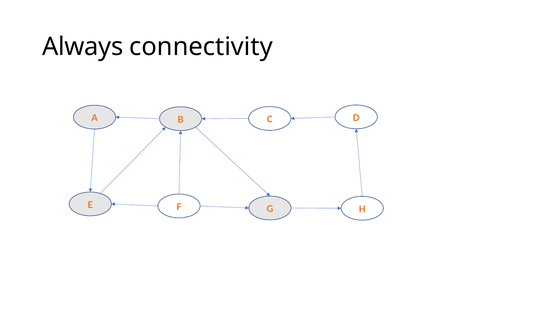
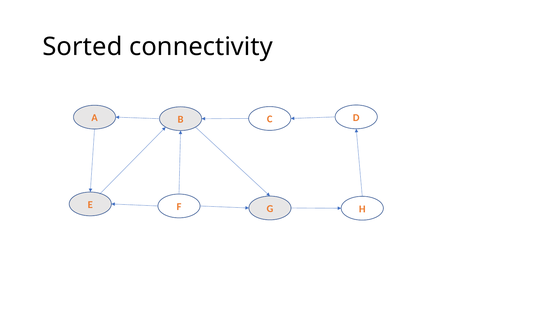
Always: Always -> Sorted
